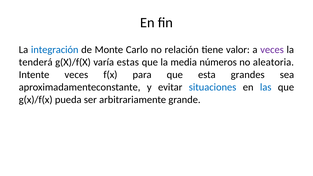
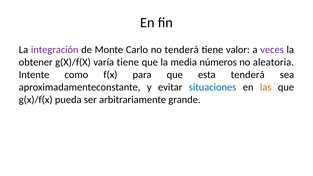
integración colour: blue -> purple
no relación: relación -> tenderá
tenderá: tenderá -> obtener
varía estas: estas -> tiene
Intente veces: veces -> como
esta grandes: grandes -> tenderá
las colour: blue -> orange
